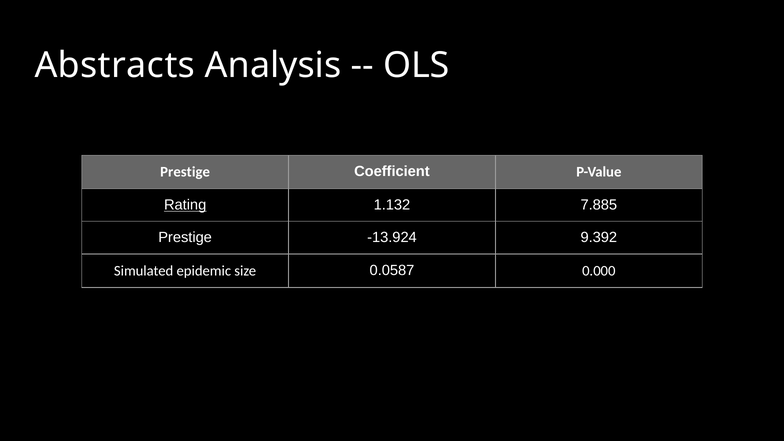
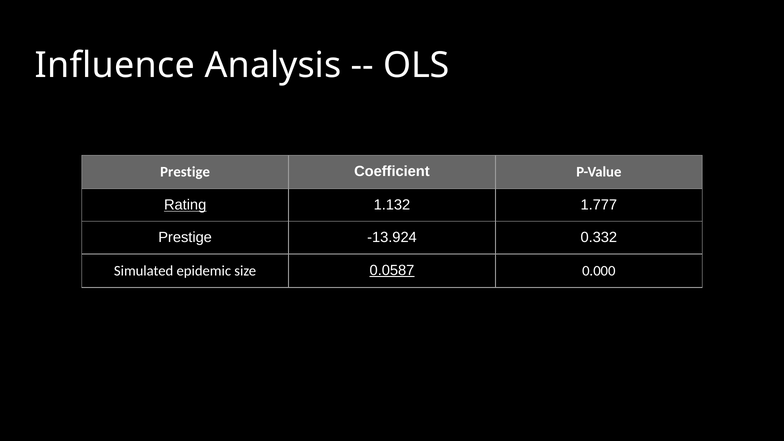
Abstracts: Abstracts -> Influence
7.885: 7.885 -> 1.777
9.392: 9.392 -> 0.332
0.0587 underline: none -> present
